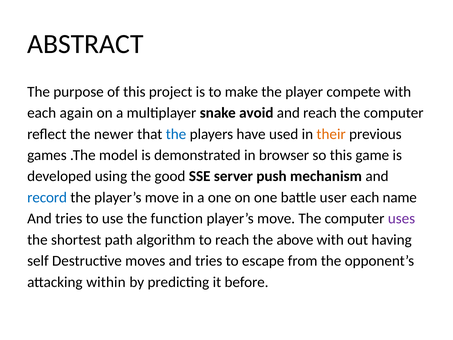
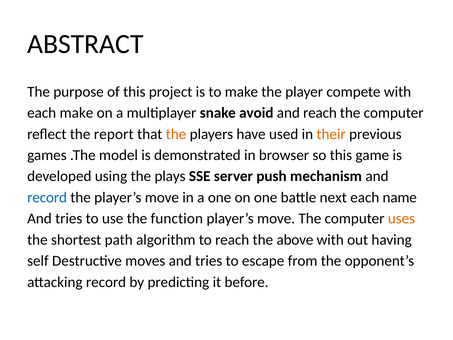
each again: again -> make
newer: newer -> report
the at (176, 134) colour: blue -> orange
good: good -> plays
user: user -> next
uses colour: purple -> orange
attacking within: within -> record
